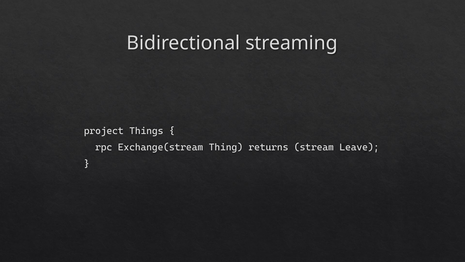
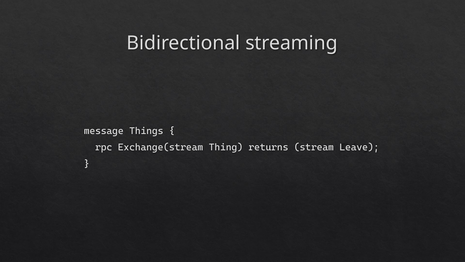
project: project -> message
